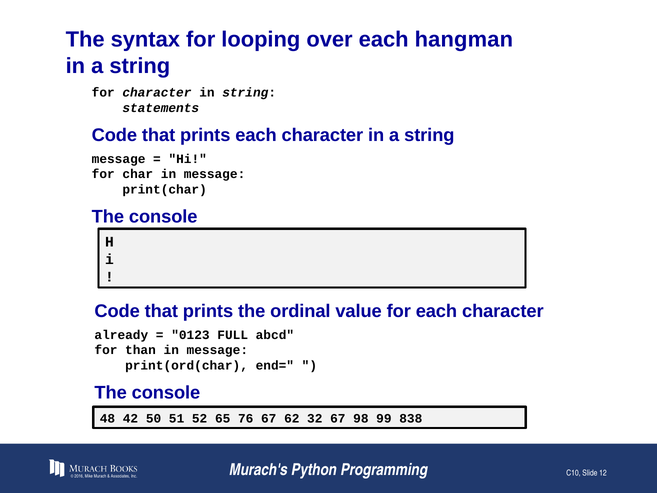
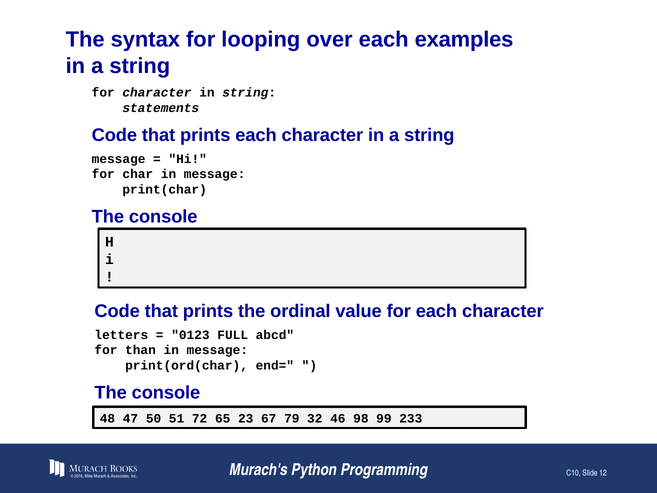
hangman: hangman -> examples
already: already -> letters
42: 42 -> 47
52: 52 -> 72
76: 76 -> 23
62: 62 -> 79
32 67: 67 -> 46
838: 838 -> 233
